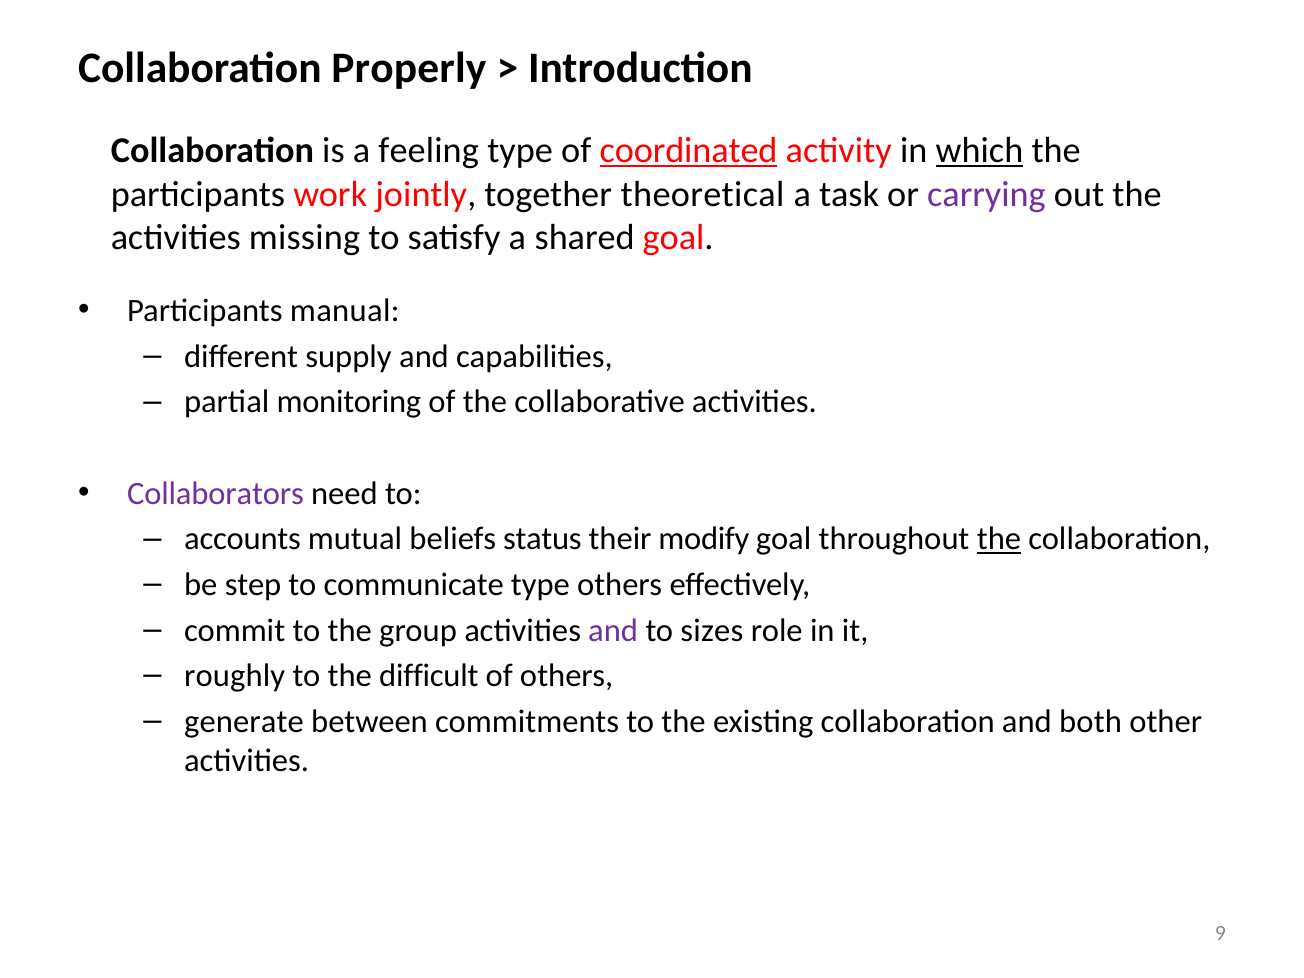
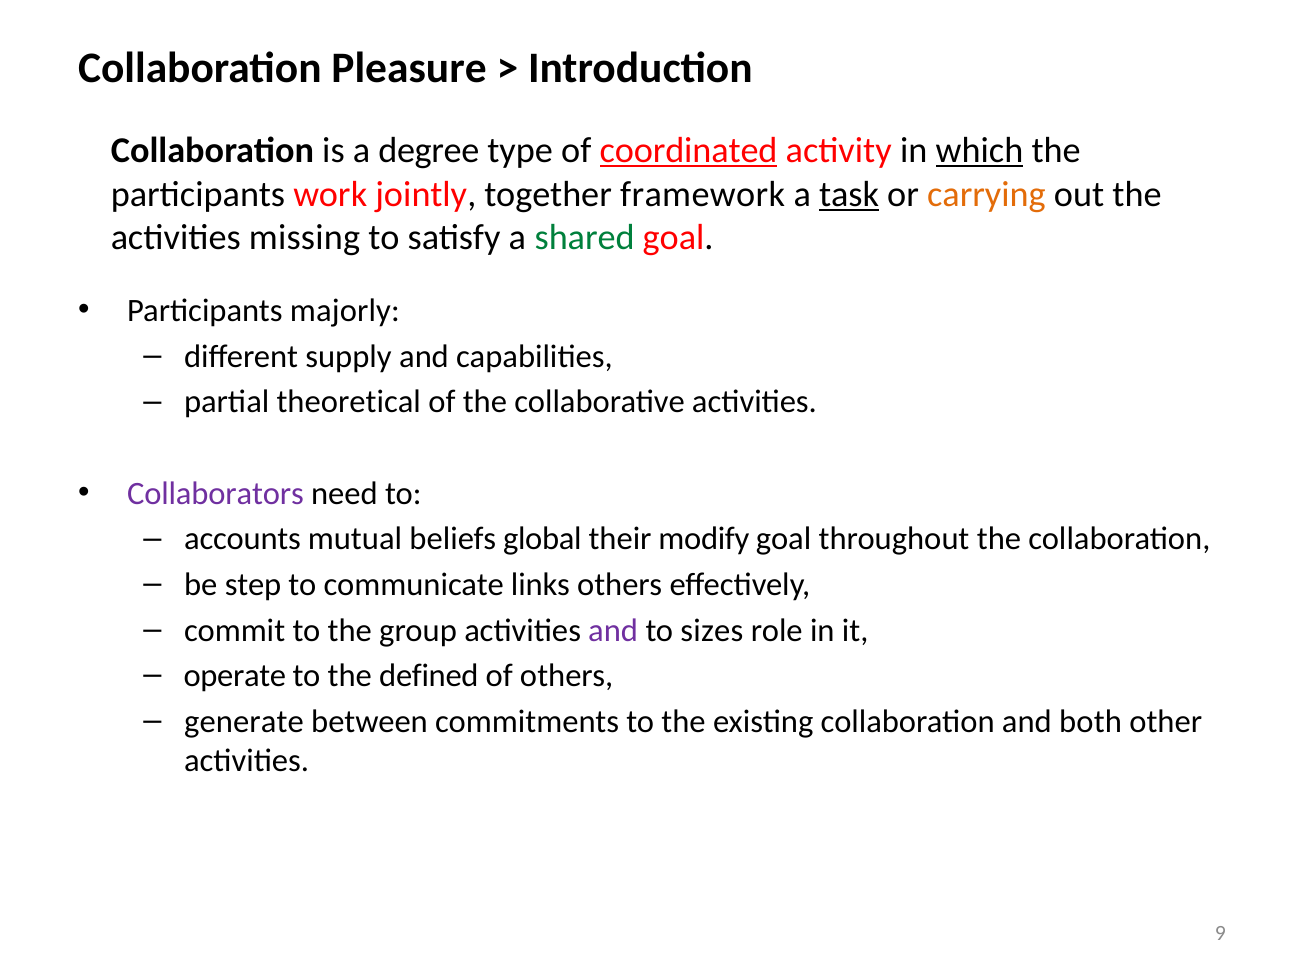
Properly: Properly -> Pleasure
feeling: feeling -> degree
theoretical: theoretical -> framework
task underline: none -> present
carrying colour: purple -> orange
shared colour: black -> green
manual: manual -> majorly
monitoring: monitoring -> theoretical
status: status -> global
the at (999, 539) underline: present -> none
communicate type: type -> links
roughly: roughly -> operate
difficult: difficult -> defined
